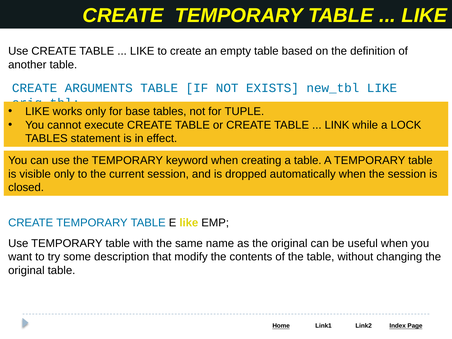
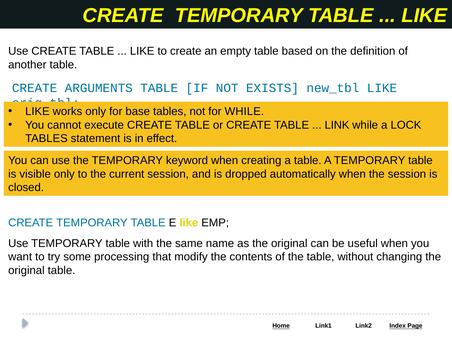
for TUPLE: TUPLE -> WHILE
description: description -> processing
